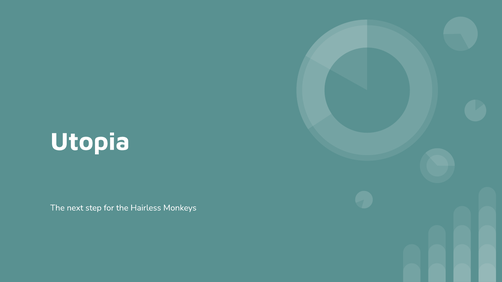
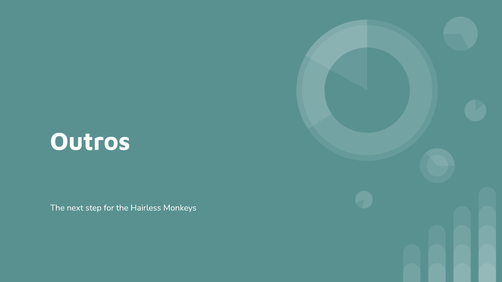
Utopia: Utopia -> Outros
